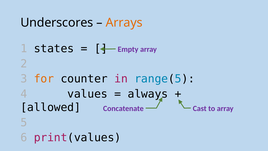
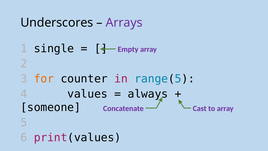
Arrays colour: orange -> purple
states: states -> single
allowed: allowed -> someone
